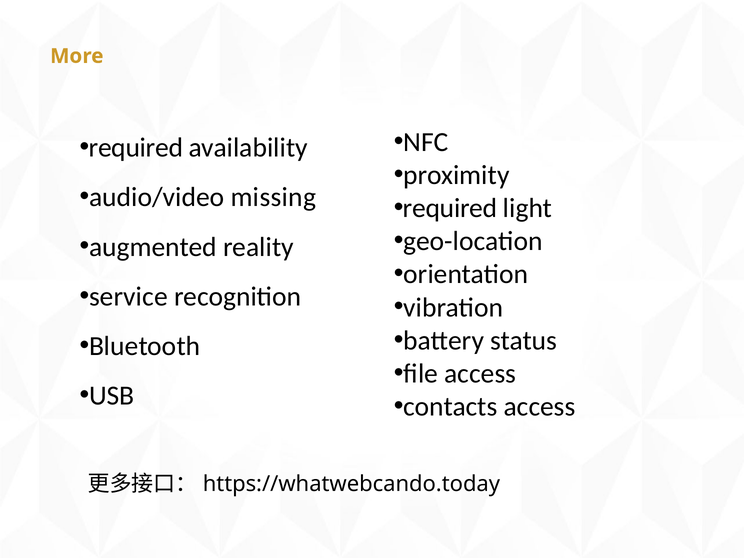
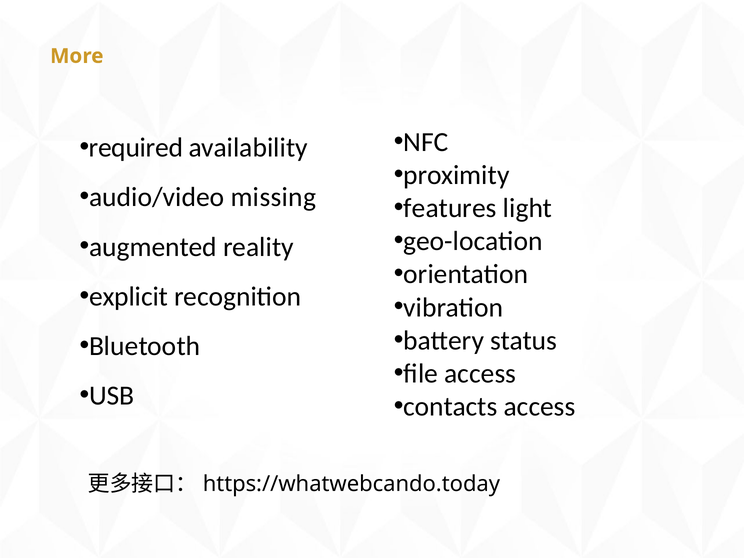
required at (450, 208): required -> features
service: service -> explicit
